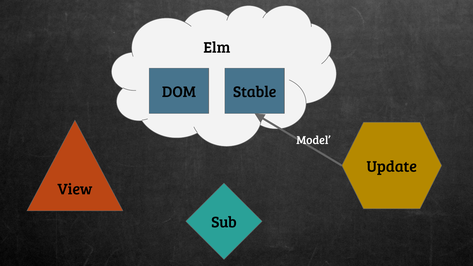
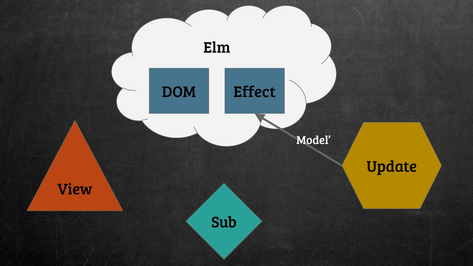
Stable: Stable -> Effect
